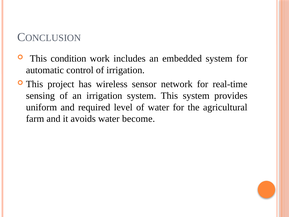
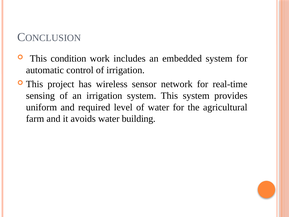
become: become -> building
